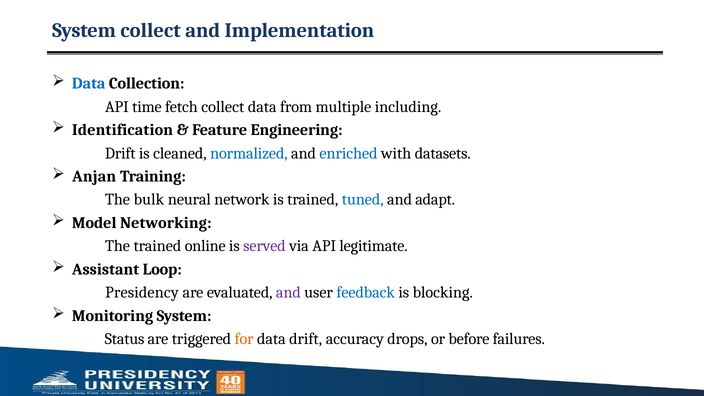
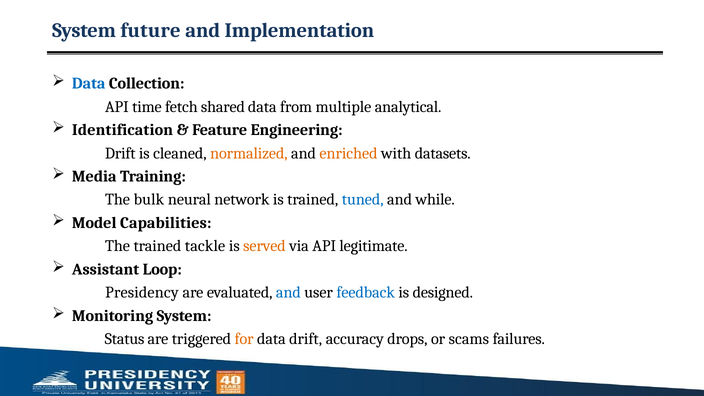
System collect: collect -> future
fetch collect: collect -> shared
including: including -> analytical
normalized colour: blue -> orange
enriched colour: blue -> orange
Anjan: Anjan -> Media
adapt: adapt -> while
Networking: Networking -> Capabilities
online: online -> tackle
served colour: purple -> orange
and at (288, 293) colour: purple -> blue
blocking: blocking -> designed
before: before -> scams
